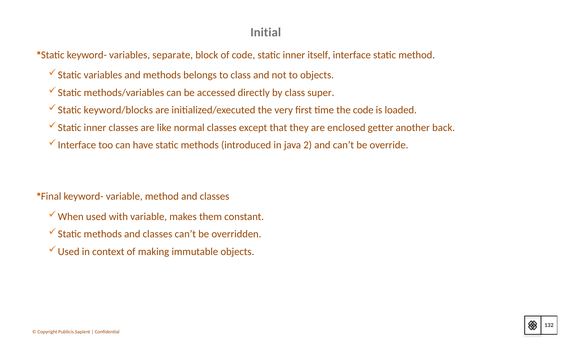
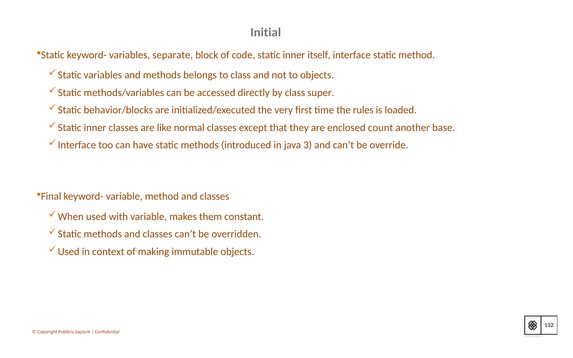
keyword/blocks: keyword/blocks -> behavior/blocks
the code: code -> rules
getter: getter -> count
back: back -> base
2: 2 -> 3
